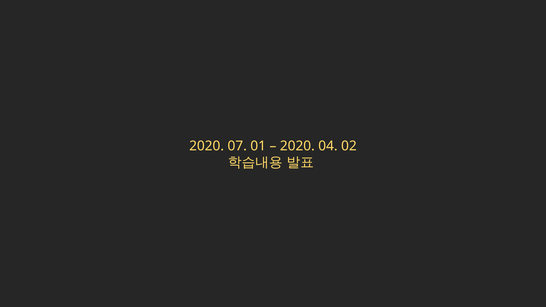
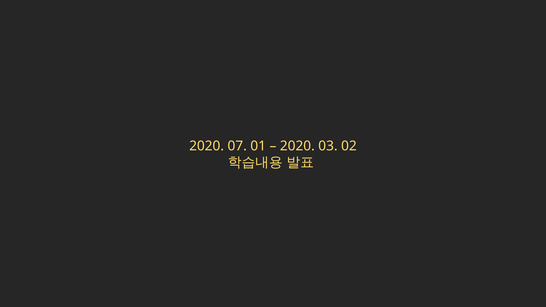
04: 04 -> 03
